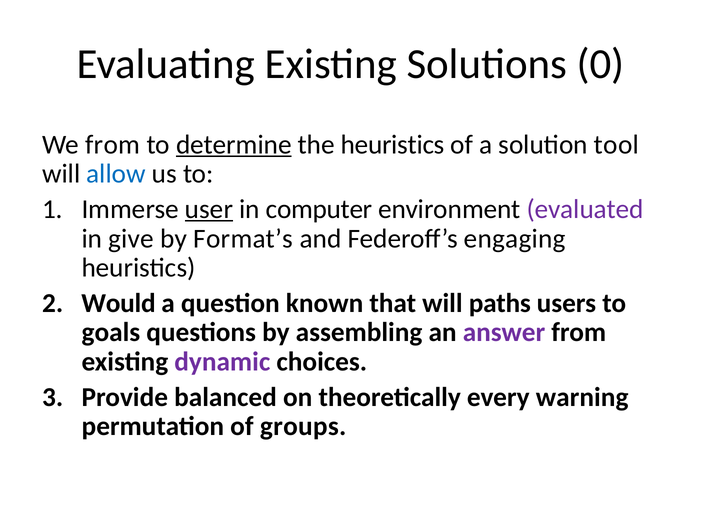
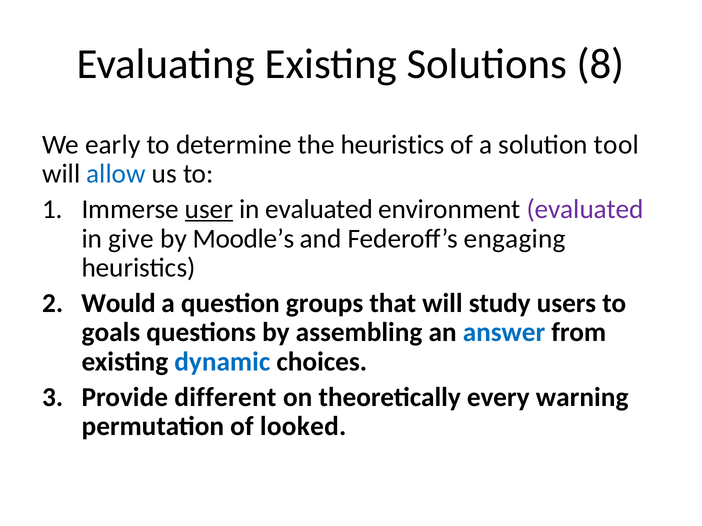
0: 0 -> 8
We from: from -> early
determine underline: present -> none
in computer: computer -> evaluated
Format’s: Format’s -> Moodle’s
known: known -> groups
paths: paths -> study
answer colour: purple -> blue
dynamic colour: purple -> blue
balanced: balanced -> different
groups: groups -> looked
